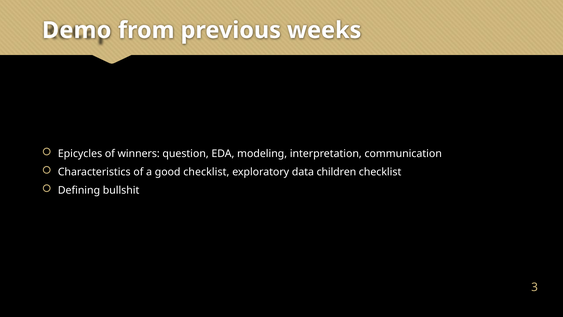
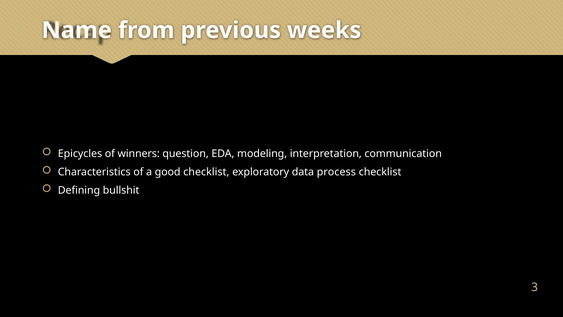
Demo: Demo -> Name
children: children -> process
